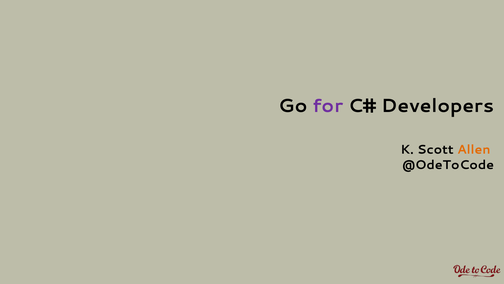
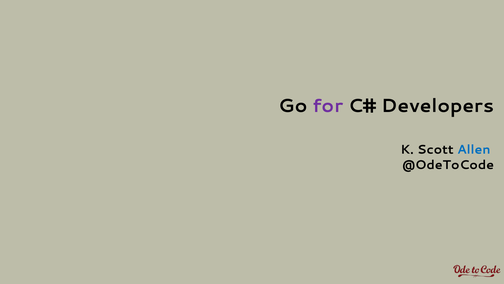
Allen colour: orange -> blue
